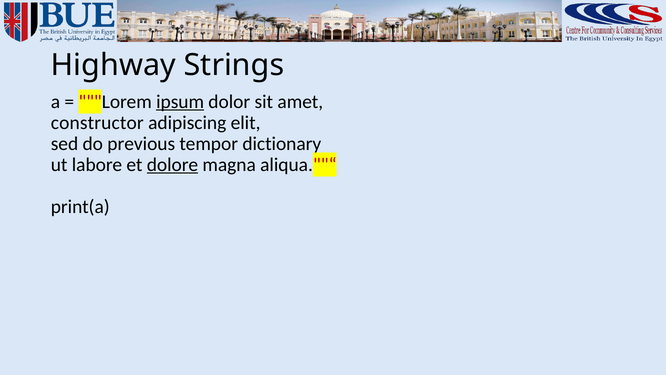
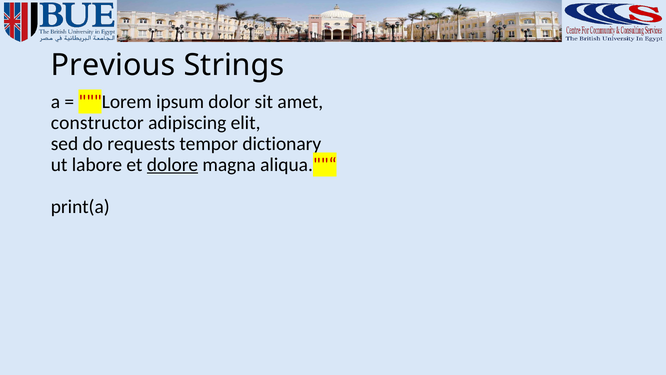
Highway: Highway -> Previous
ipsum underline: present -> none
previous: previous -> requests
